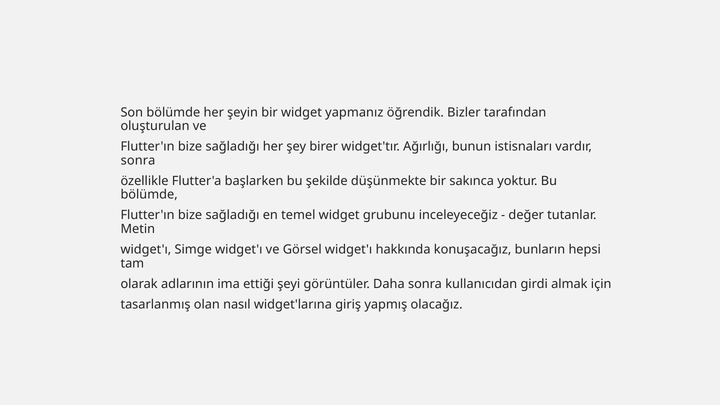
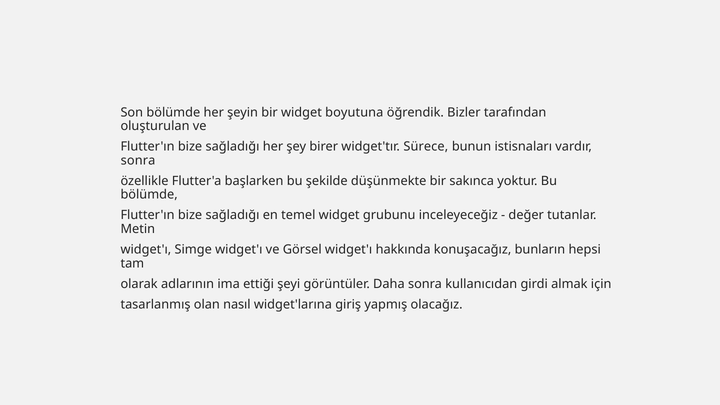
yapmanız: yapmanız -> boyutuna
Ağırlığı: Ağırlığı -> Sürece
